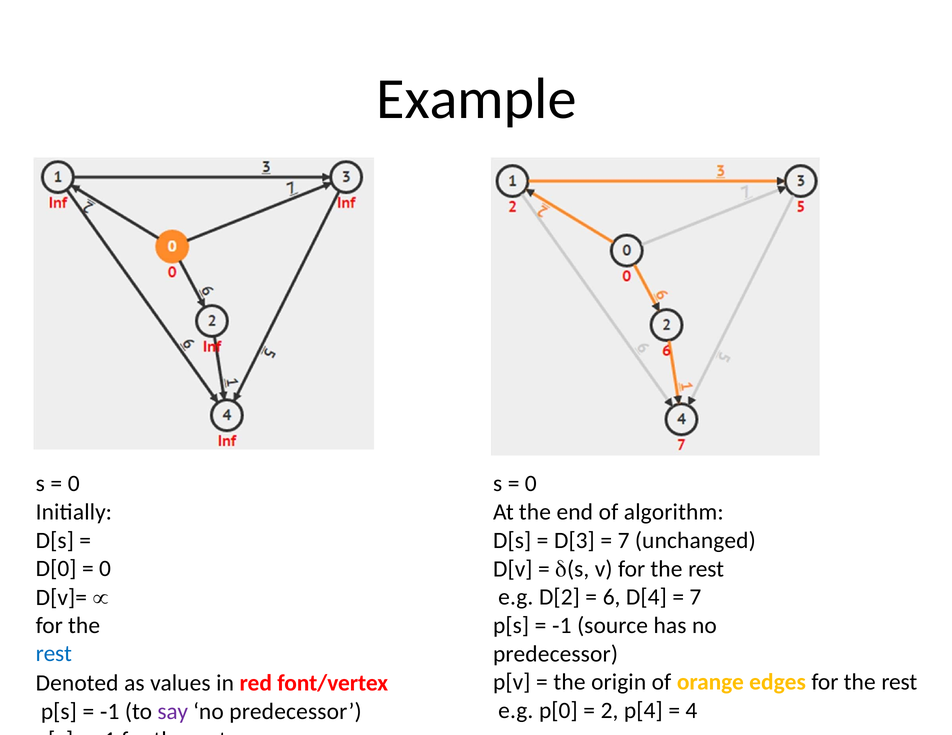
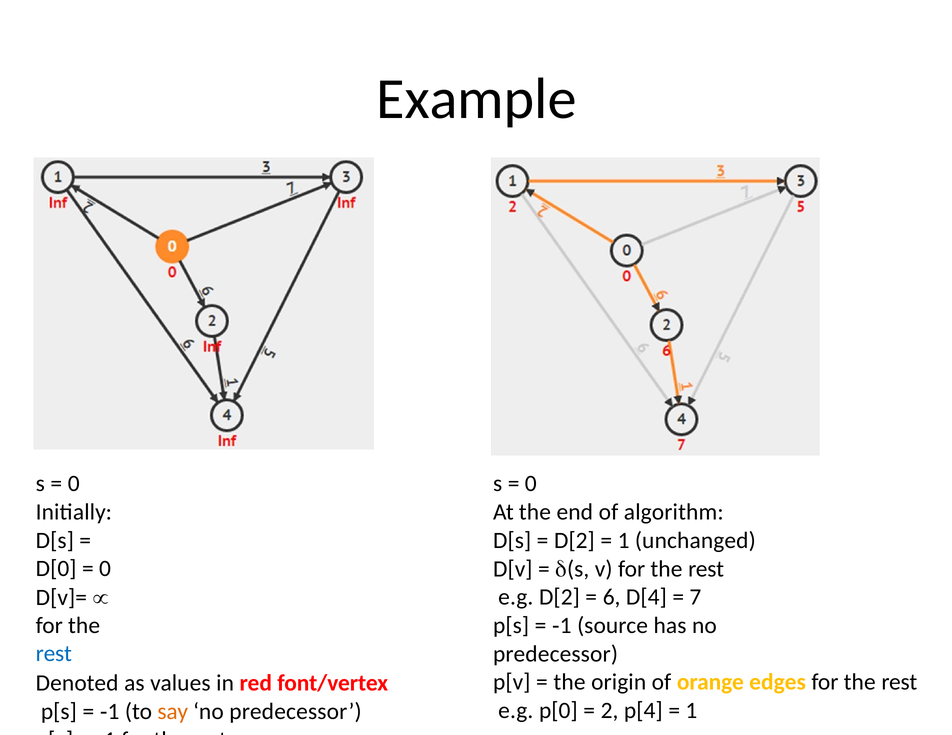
D[3 at (574, 541): D[3 -> D[2
7 at (624, 541): 7 -> 1
4 at (691, 711): 4 -> 1
say colour: purple -> orange
